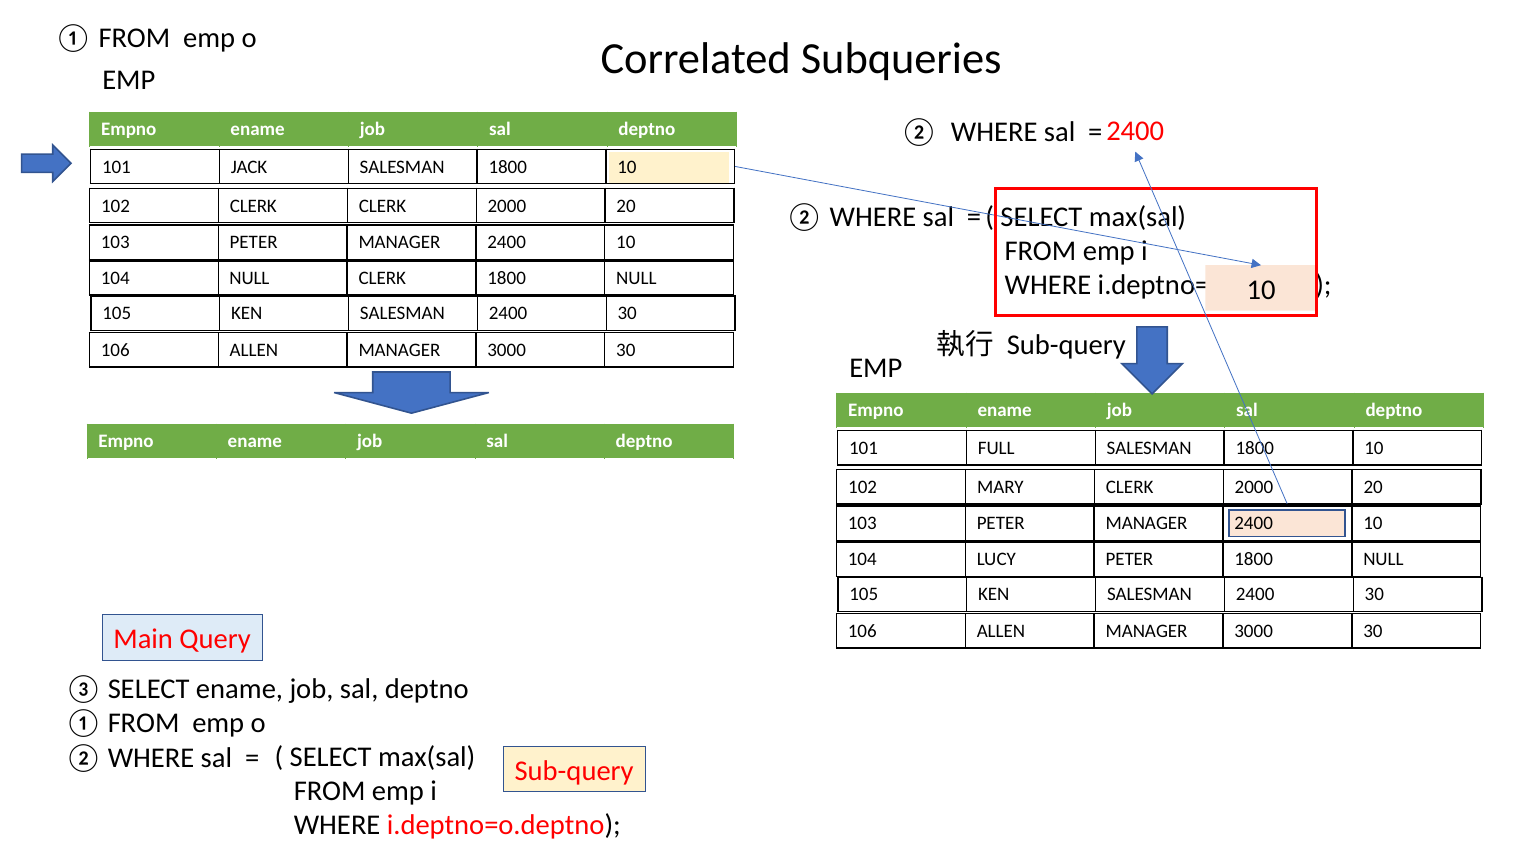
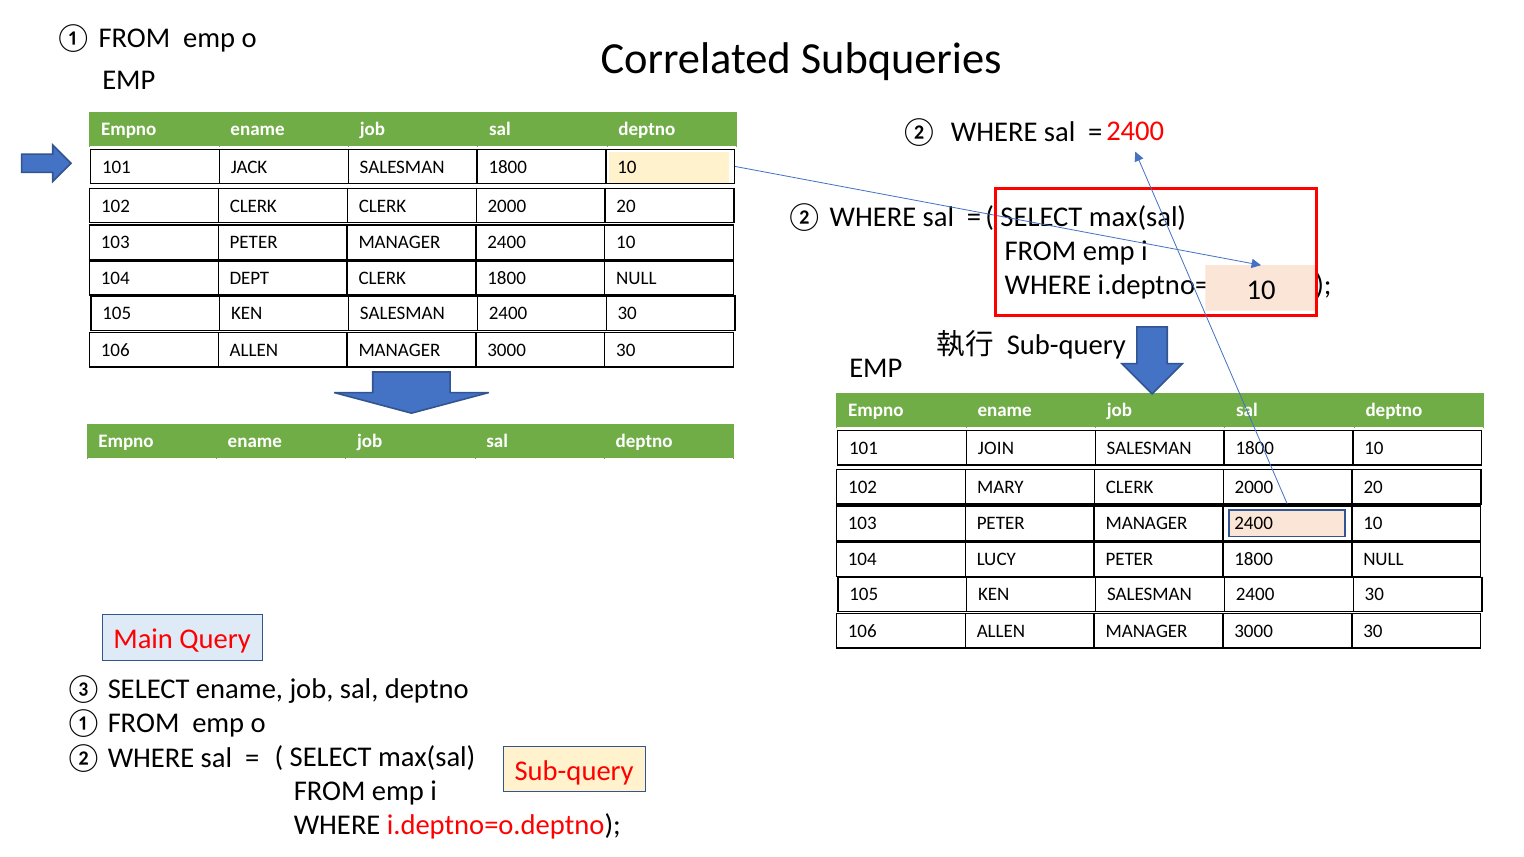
104 NULL: NULL -> DEPT
FULL: FULL -> JOIN
